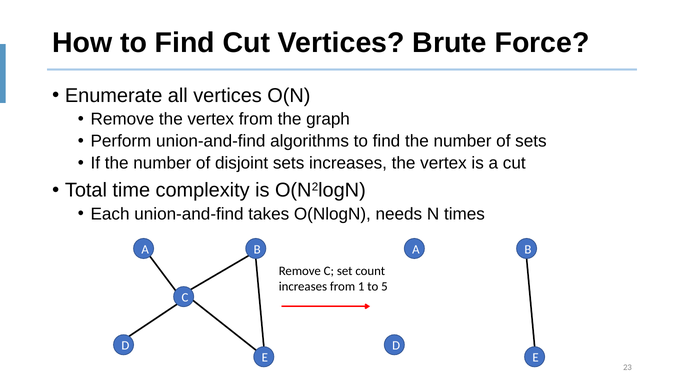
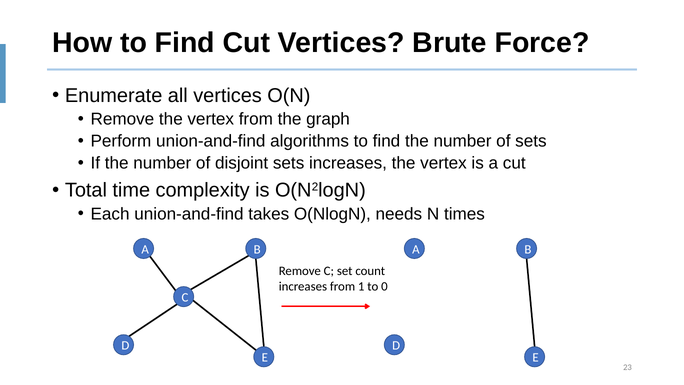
5: 5 -> 0
